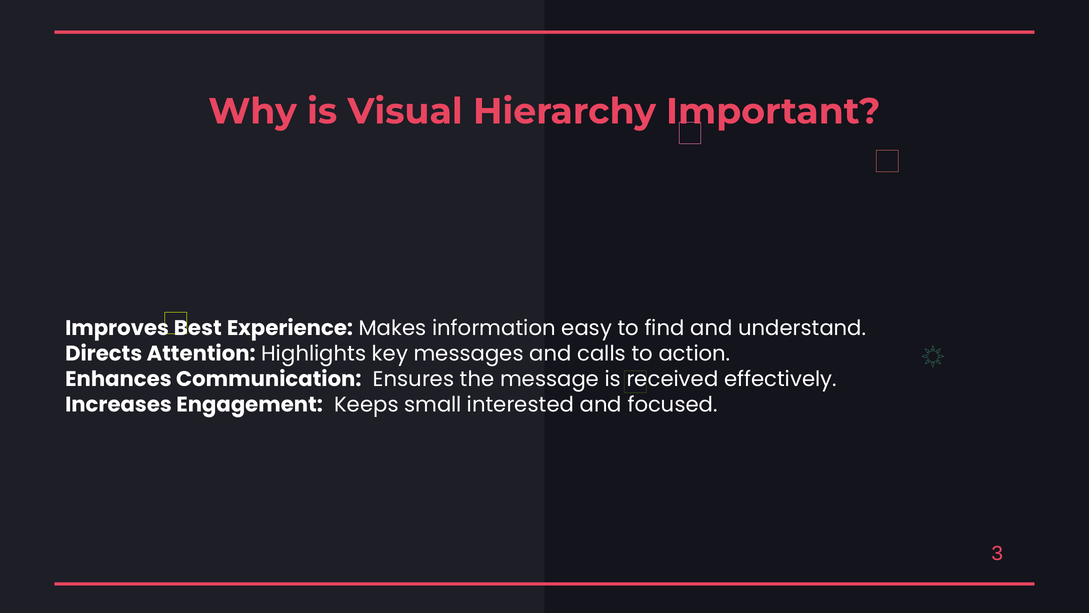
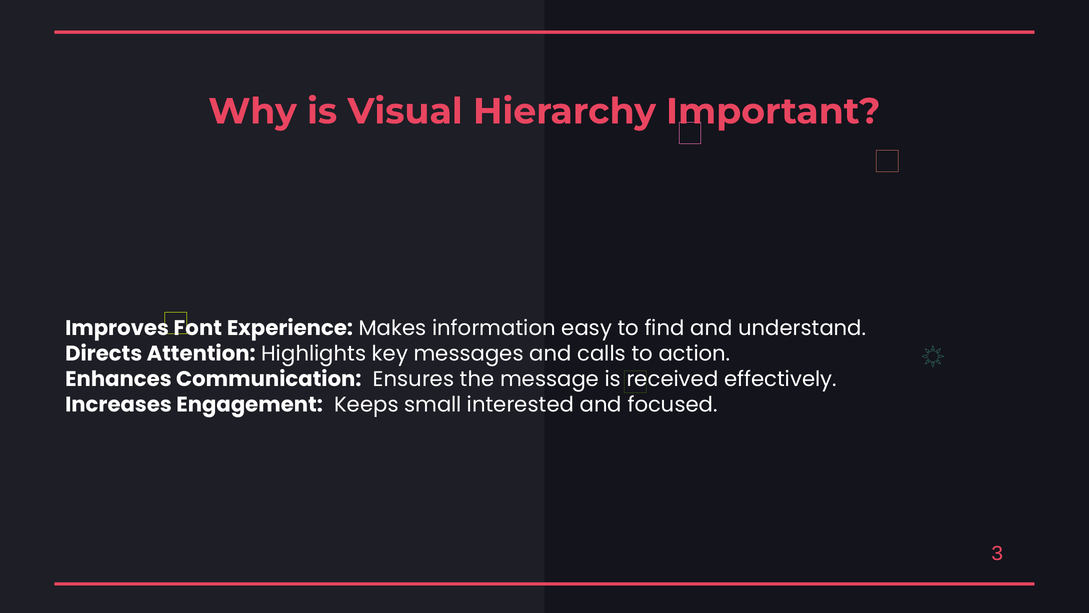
Best: Best -> Font
